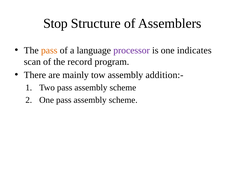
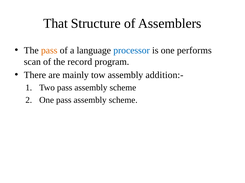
Stop: Stop -> That
processor colour: purple -> blue
indicates: indicates -> performs
